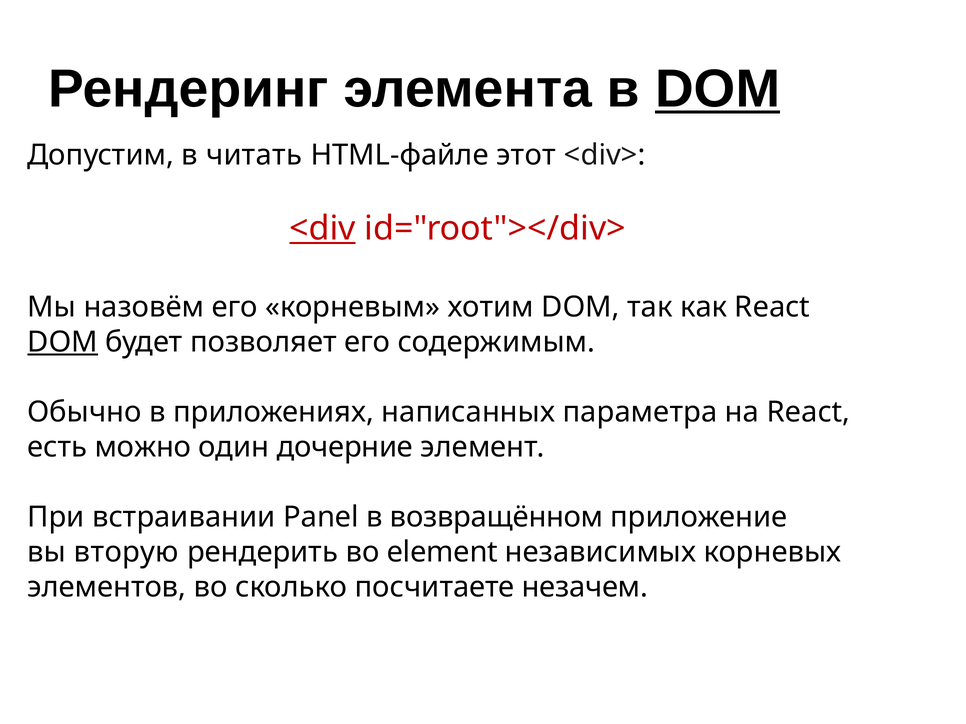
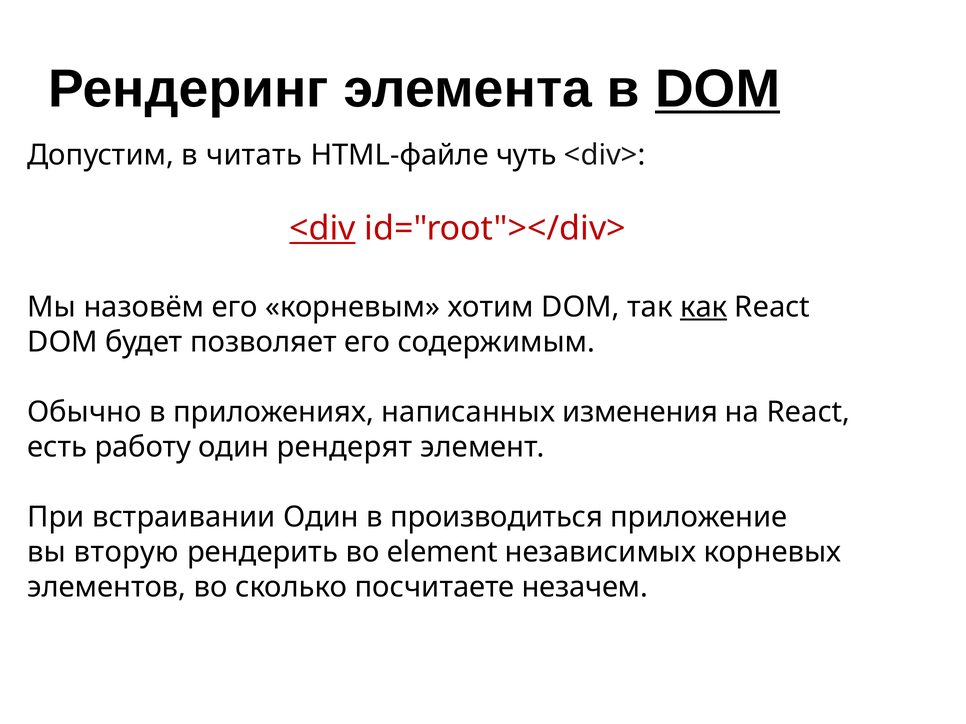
этот: этот -> чуть
как underline: none -> present
DOM at (63, 342) underline: present -> none
параметра: параметра -> изменения
можно: можно -> работу
дочерние: дочерние -> рендерят
встраивании Panel: Panel -> Один
возвращённом: возвращённом -> производиться
